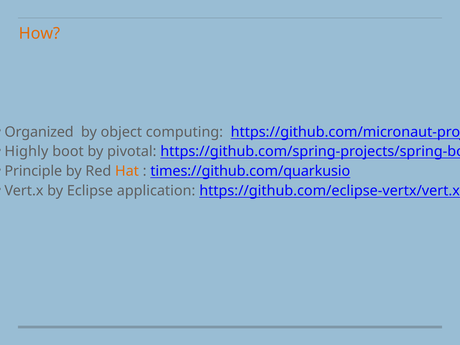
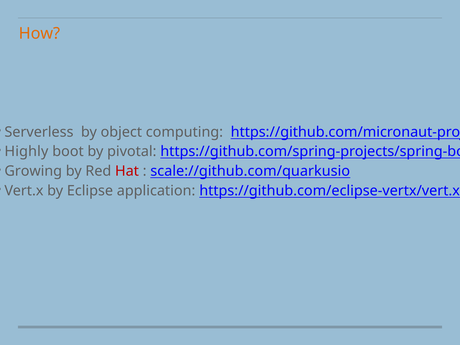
Organized: Organized -> Serverless
Principle: Principle -> Growing
Hat colour: orange -> red
times://github.com/quarkusio: times://github.com/quarkusio -> scale://github.com/quarkusio
